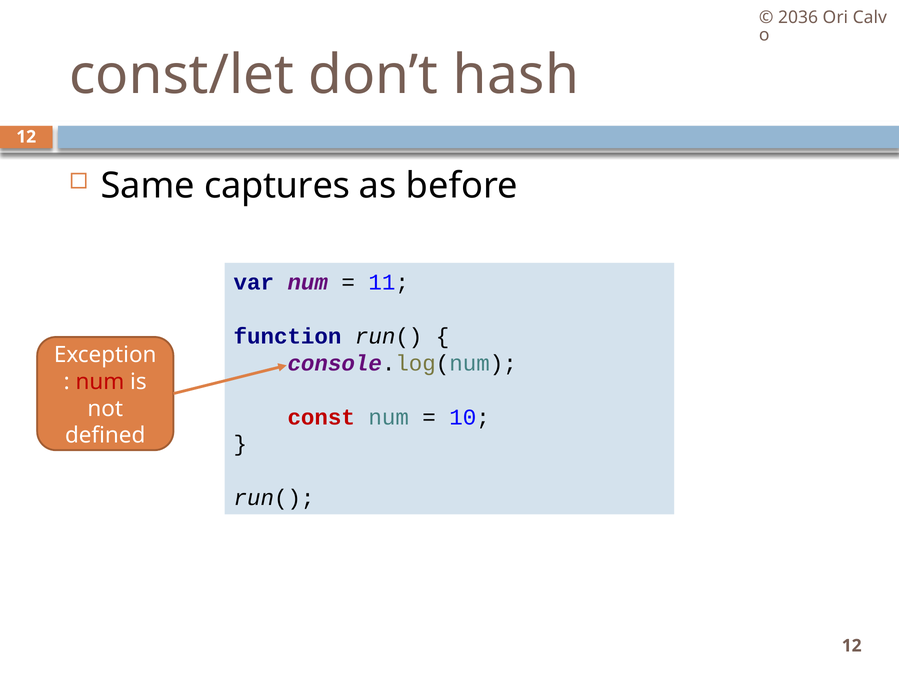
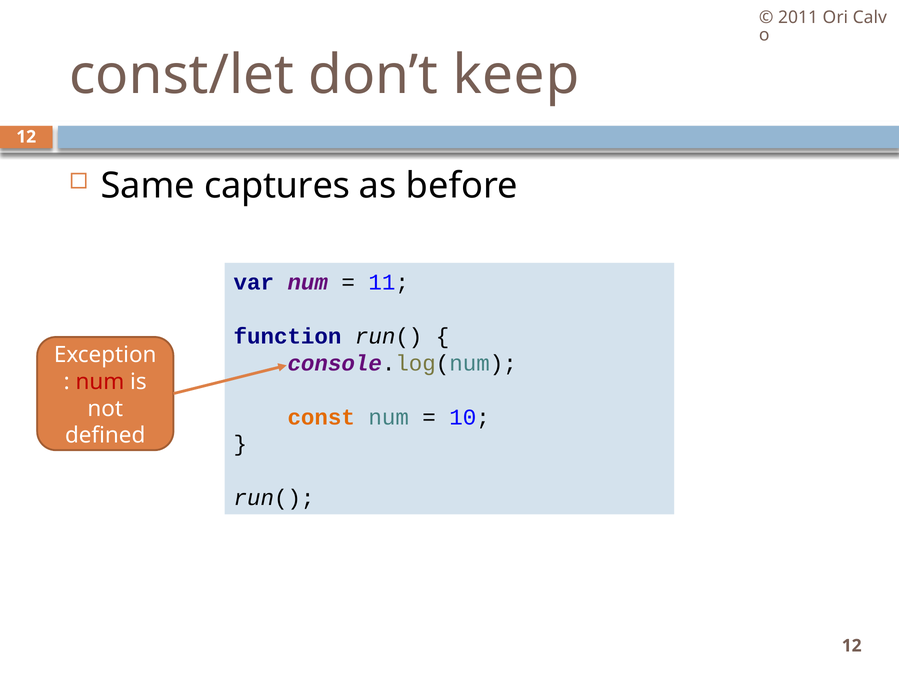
2036: 2036 -> 2011
hash: hash -> keep
const colour: red -> orange
